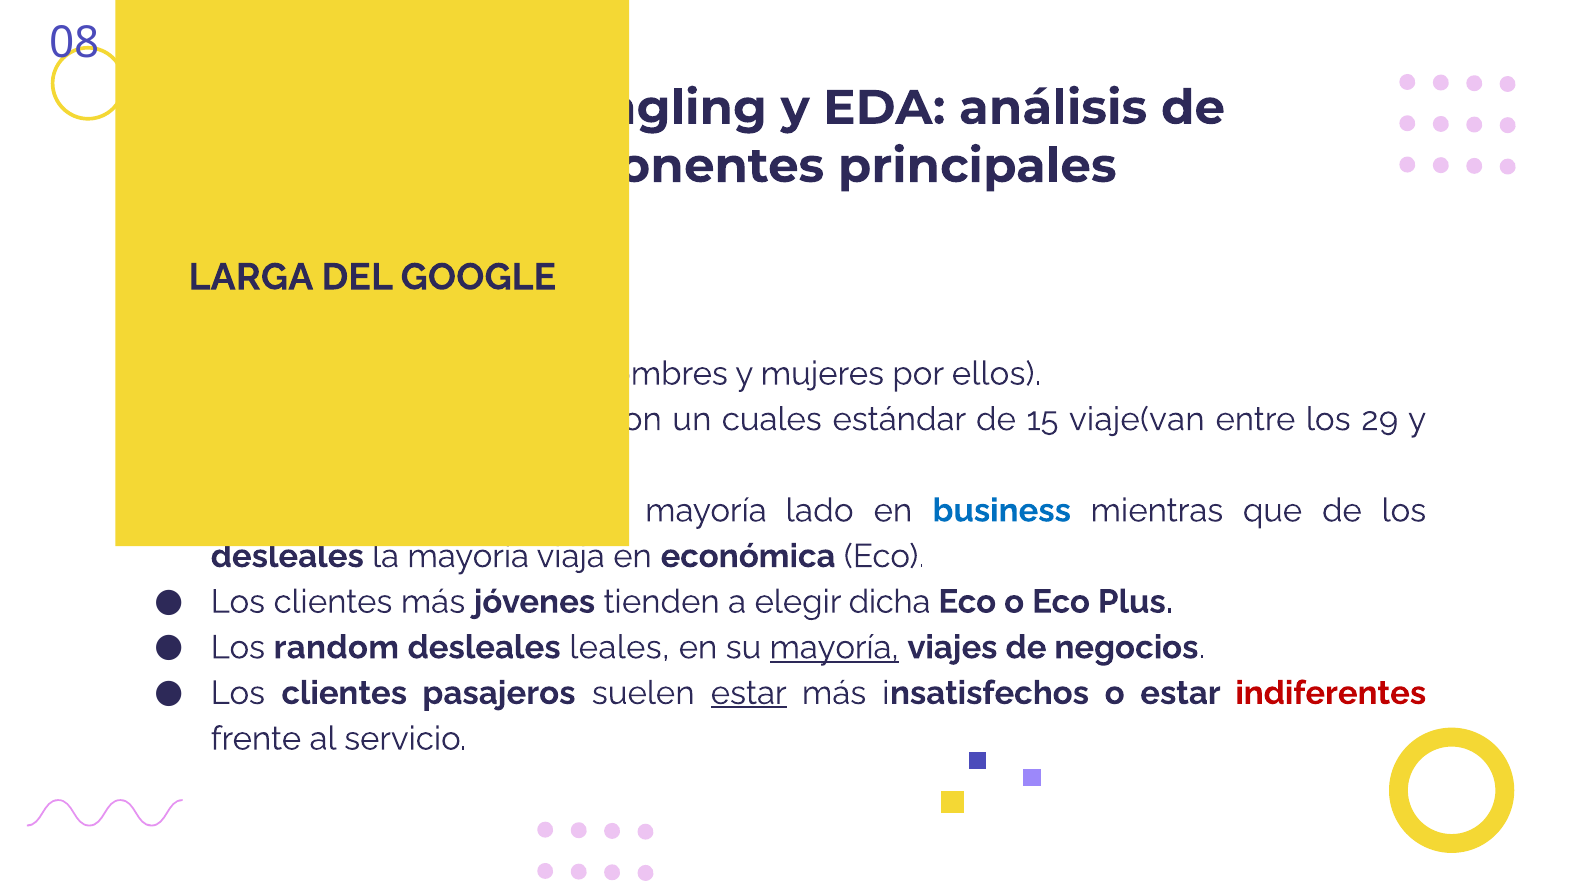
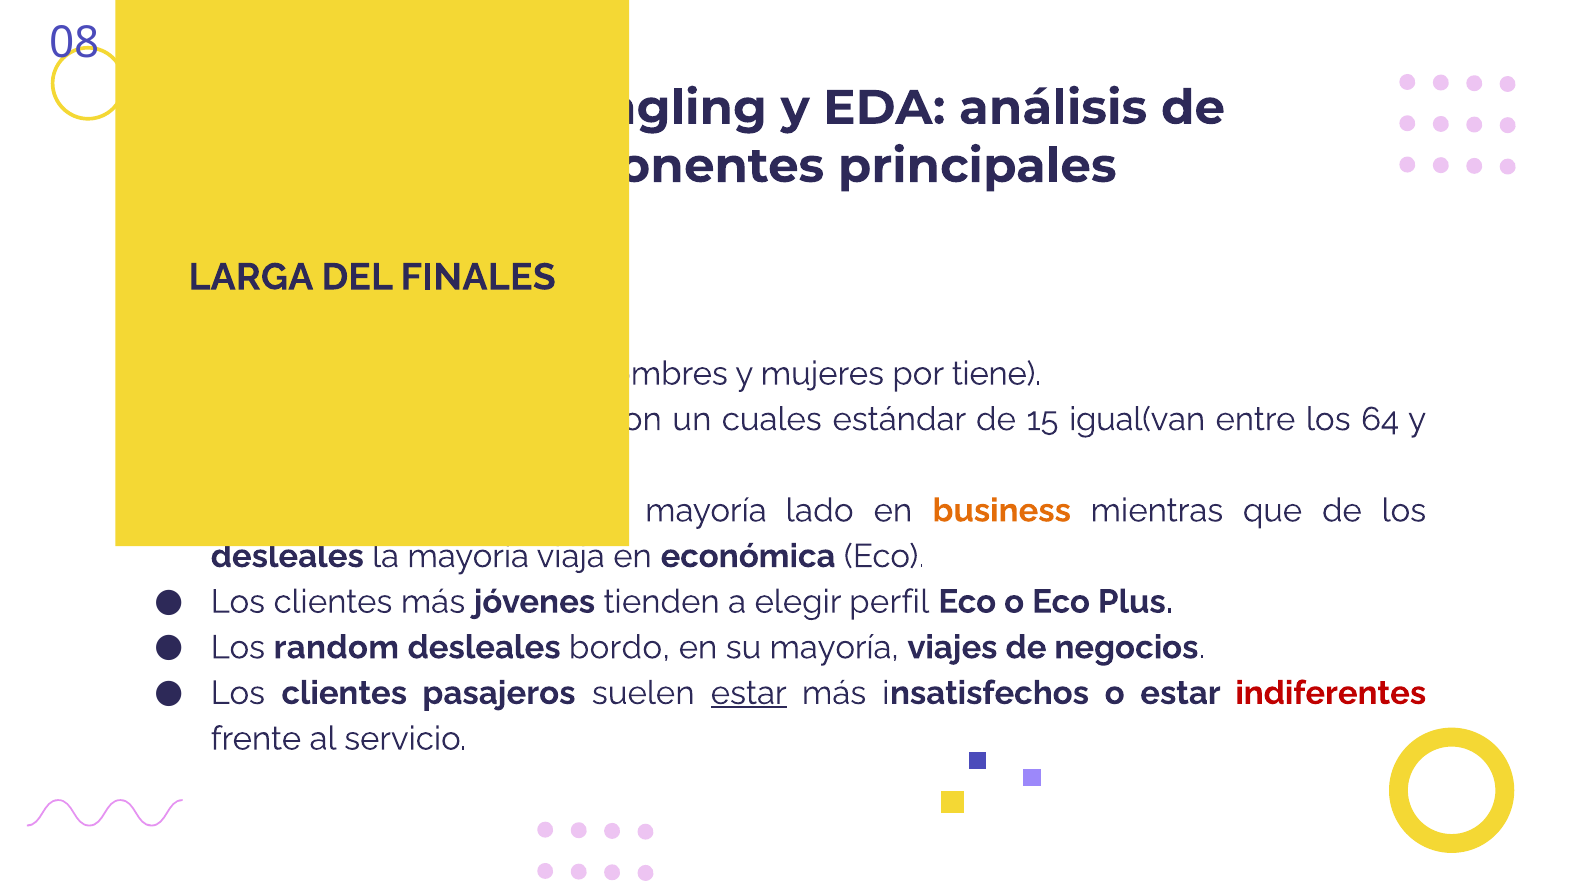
GOOGLE: GOOGLE -> FINALES
ellos: ellos -> tiene
viaje(van: viaje(van -> igual(van
29: 29 -> 64
business colour: blue -> orange
dicha: dicha -> perfil
desleales leales: leales -> bordo
mayoría at (834, 647) underline: present -> none
